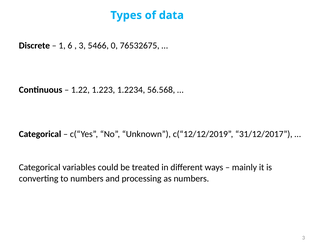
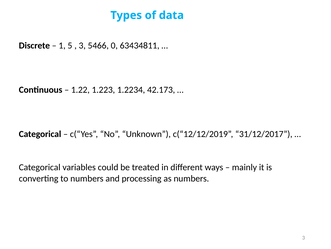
6: 6 -> 5
76532675: 76532675 -> 63434811
56.568: 56.568 -> 42.173
